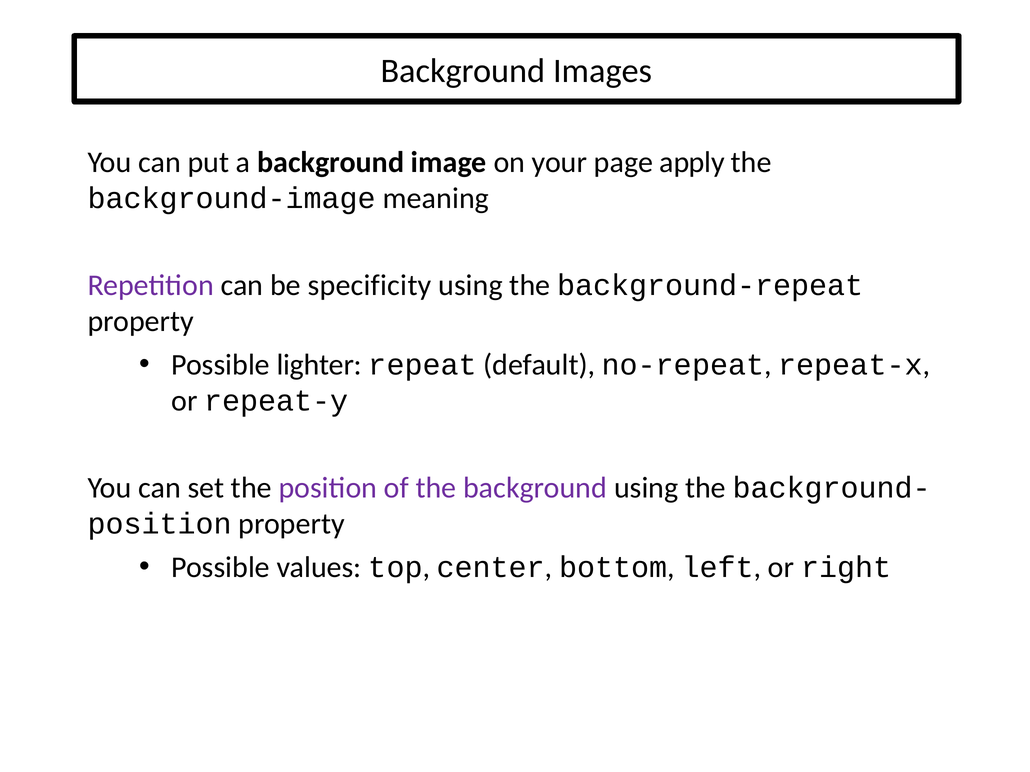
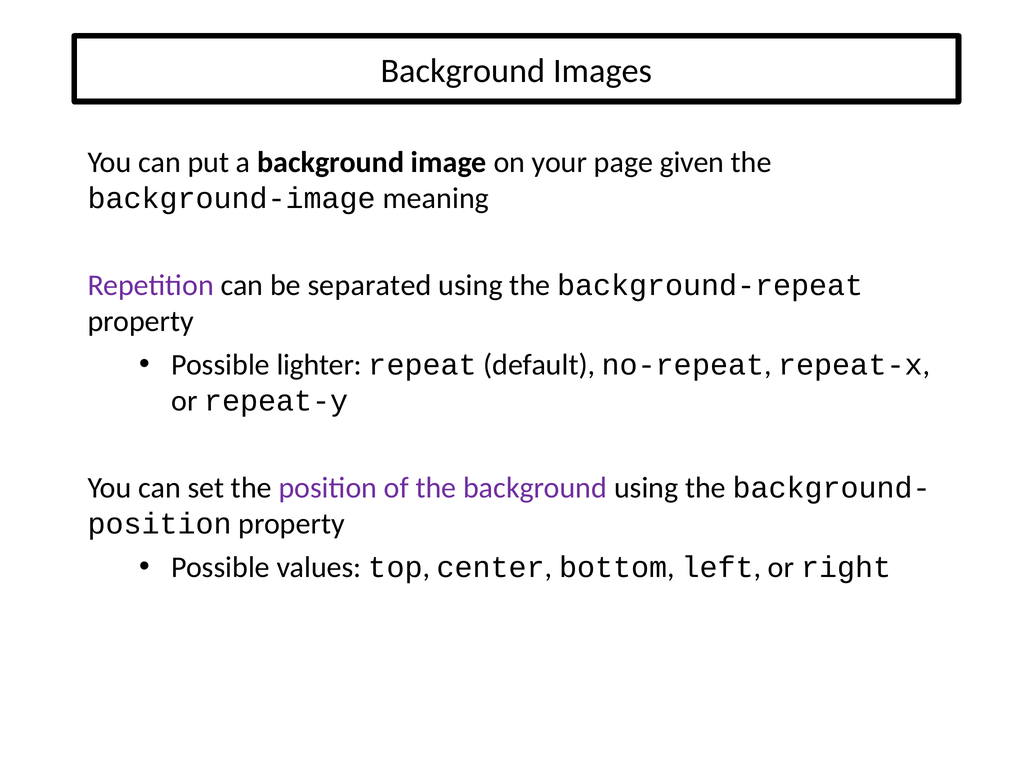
apply: apply -> given
specificity: specificity -> separated
